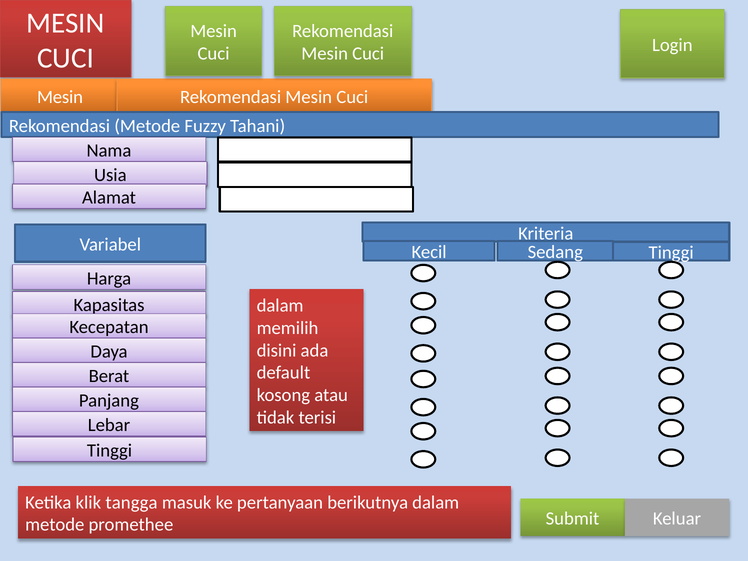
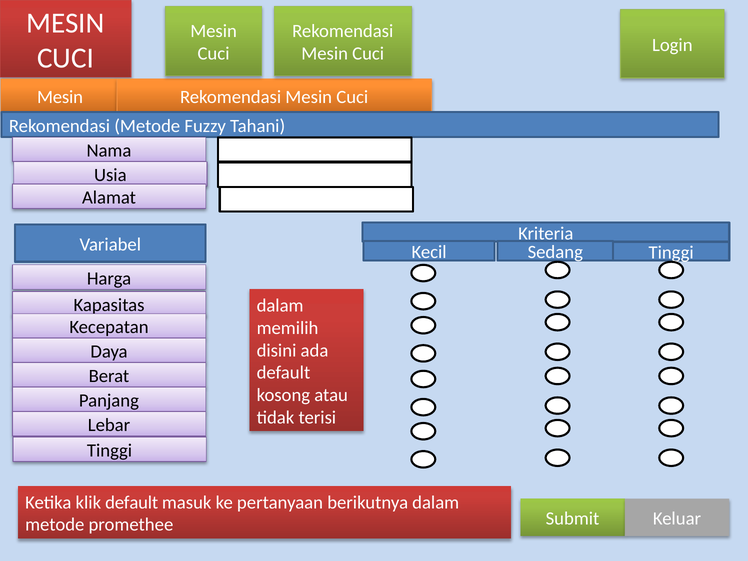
klik tangga: tangga -> default
